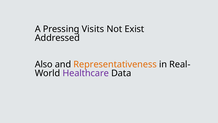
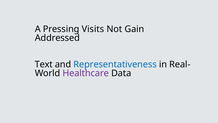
Exist: Exist -> Gain
Also: Also -> Text
Representativeness colour: orange -> blue
